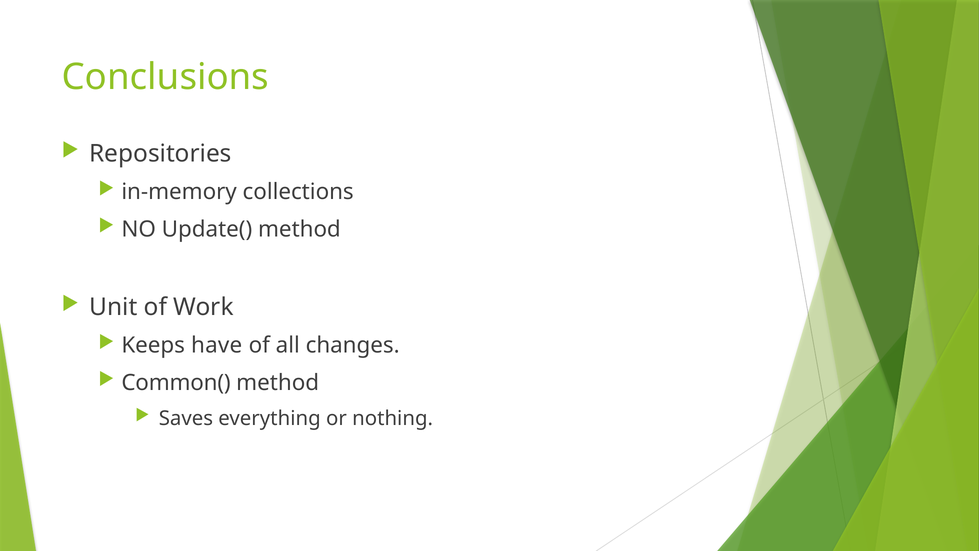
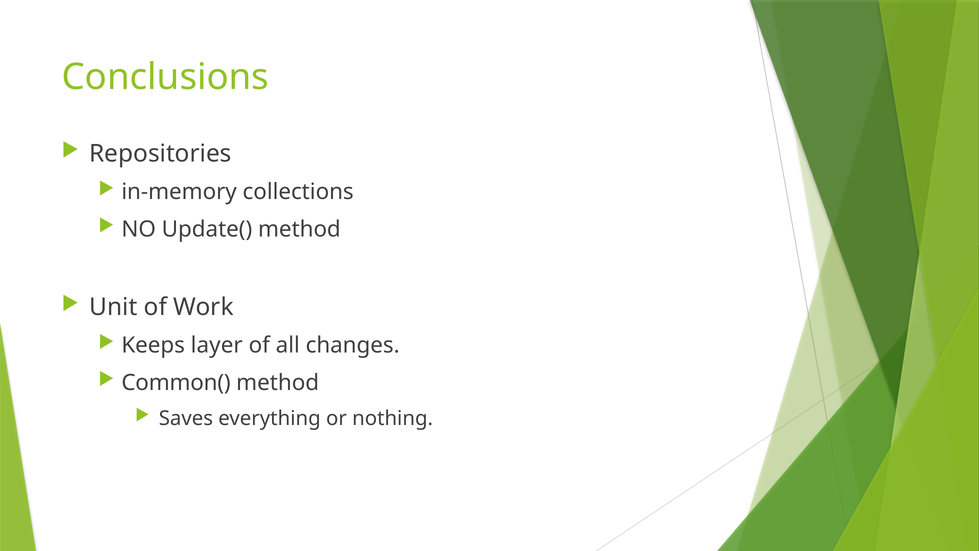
have: have -> layer
